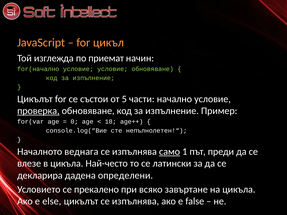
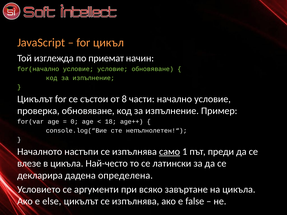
5: 5 -> 8
проверка underline: present -> none
веднага: веднага -> настъпи
определени: определени -> определена
прекалено: прекалено -> аргументи
